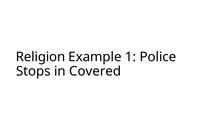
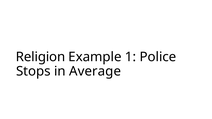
Covered: Covered -> Average
